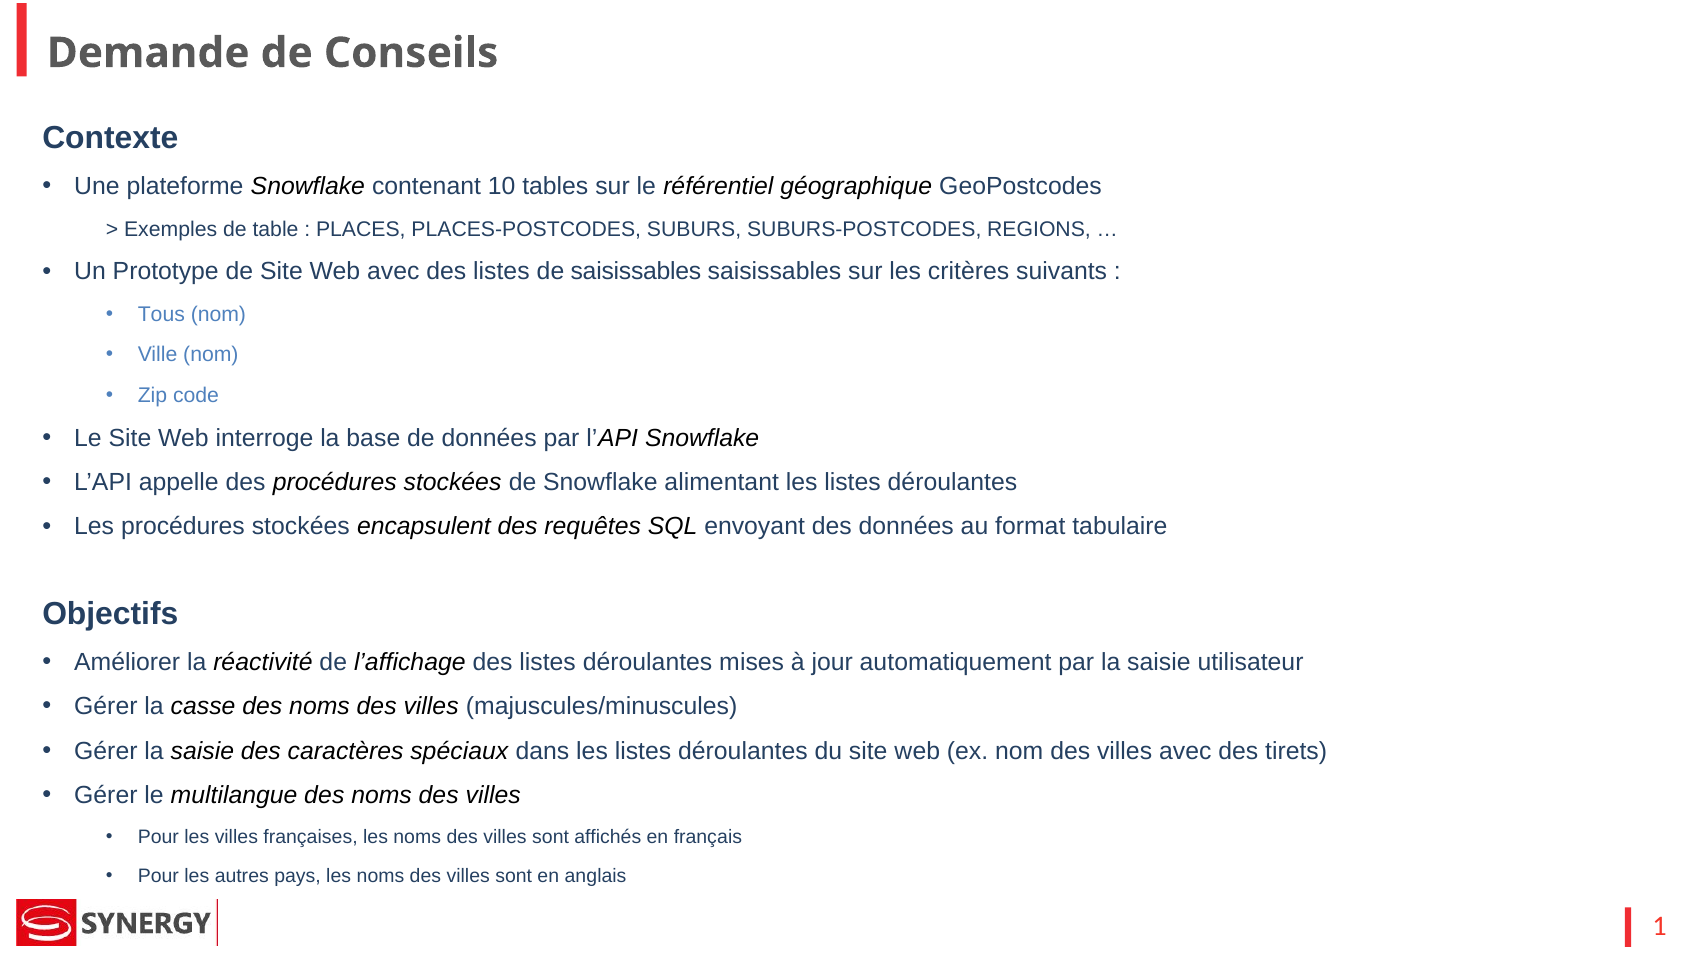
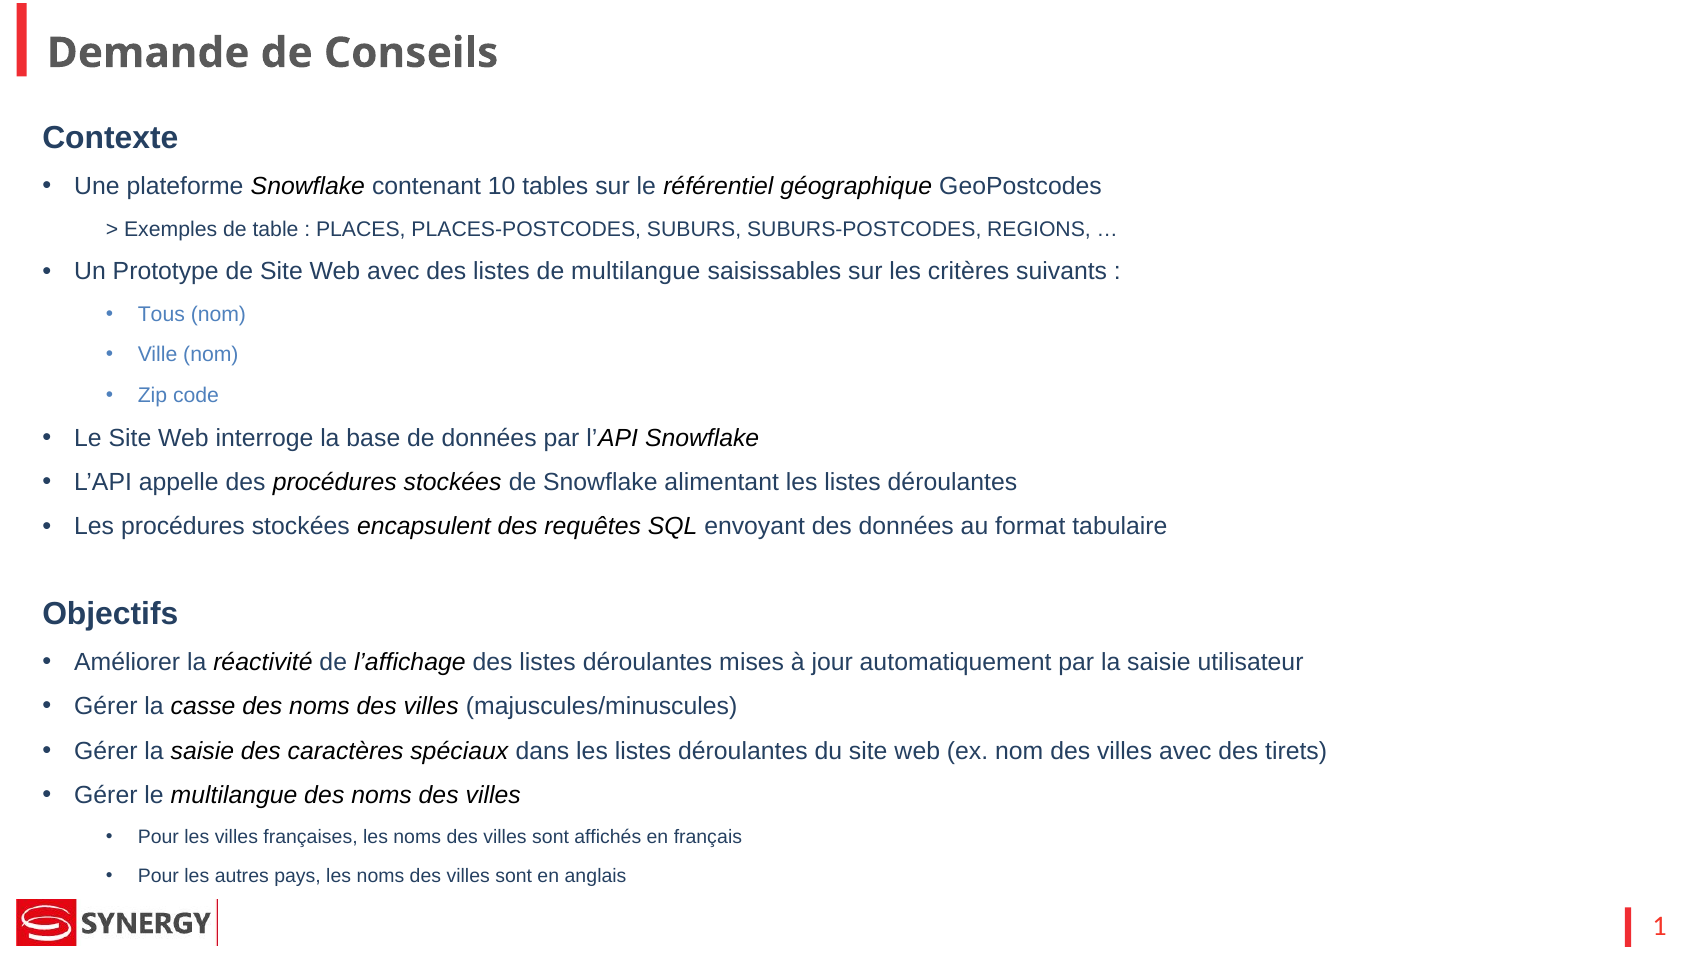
de saisissables: saisissables -> multilangue
